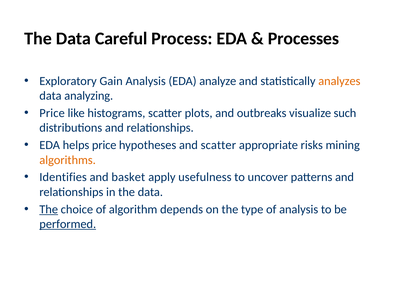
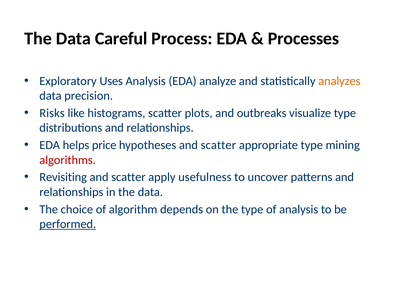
Gain: Gain -> Uses
analyzing: analyzing -> precision
Price at (52, 113): Price -> Risks
visualize such: such -> type
appropriate risks: risks -> type
algorithms colour: orange -> red
Identifies: Identifies -> Revisiting
basket at (128, 177): basket -> scatter
The at (49, 209) underline: present -> none
